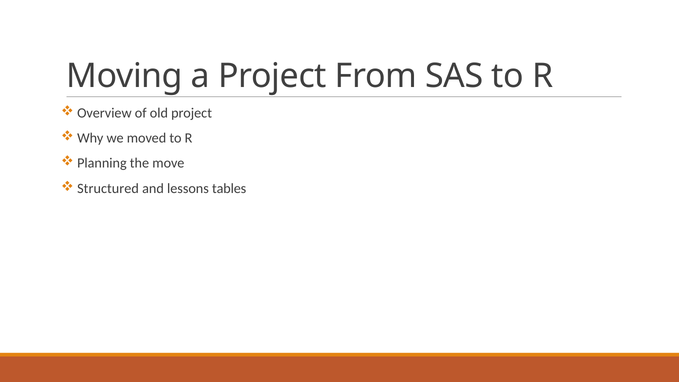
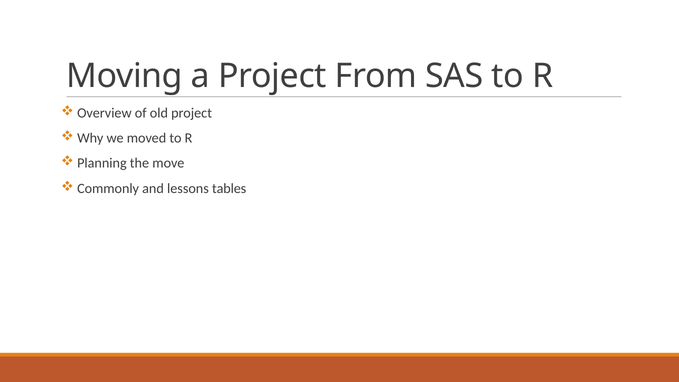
Structured: Structured -> Commonly
